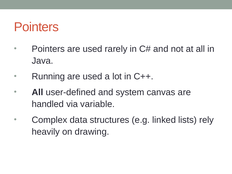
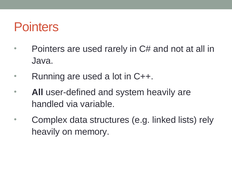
system canvas: canvas -> heavily
drawing: drawing -> memory
